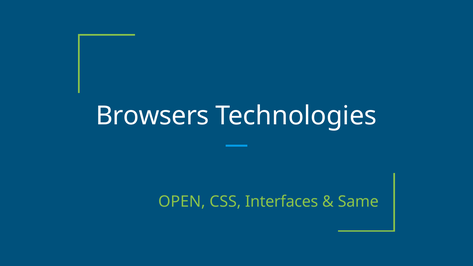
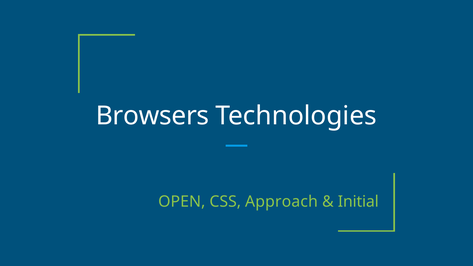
Interfaces: Interfaces -> Approach
Same: Same -> Initial
